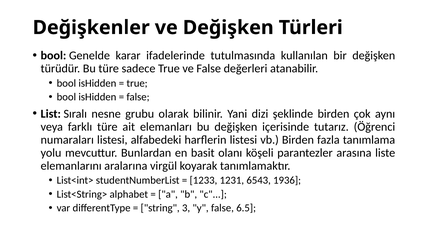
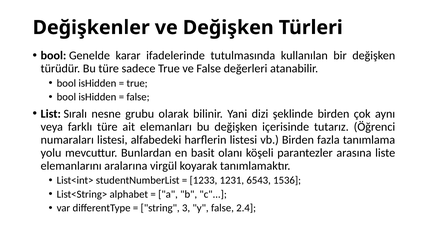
1936: 1936 -> 1536
6.5: 6.5 -> 2.4
